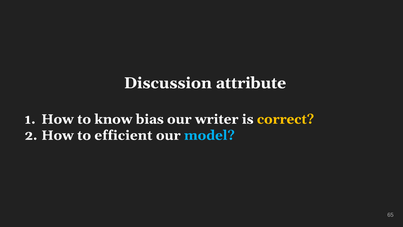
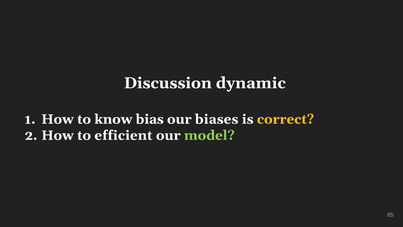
attribute: attribute -> dynamic
writer: writer -> biases
model colour: light blue -> light green
